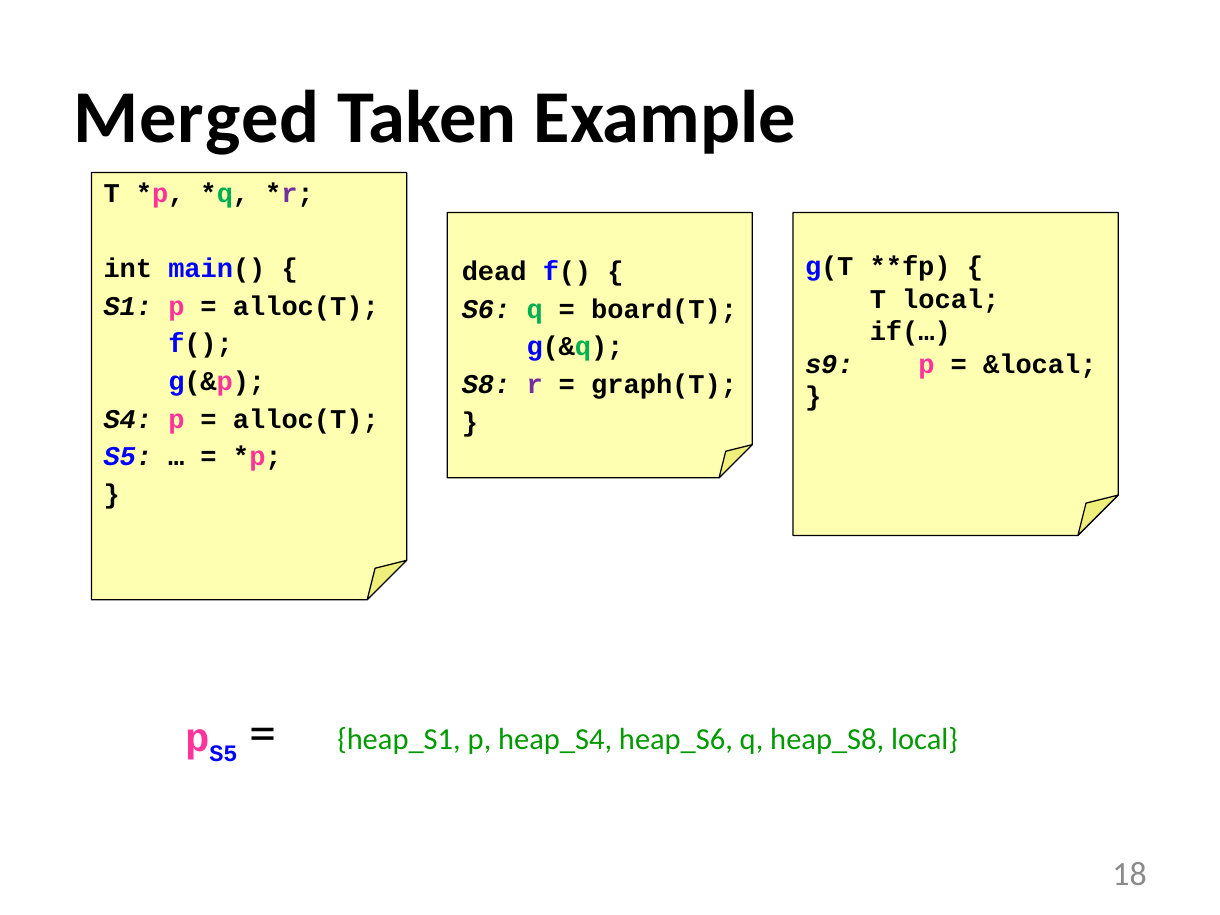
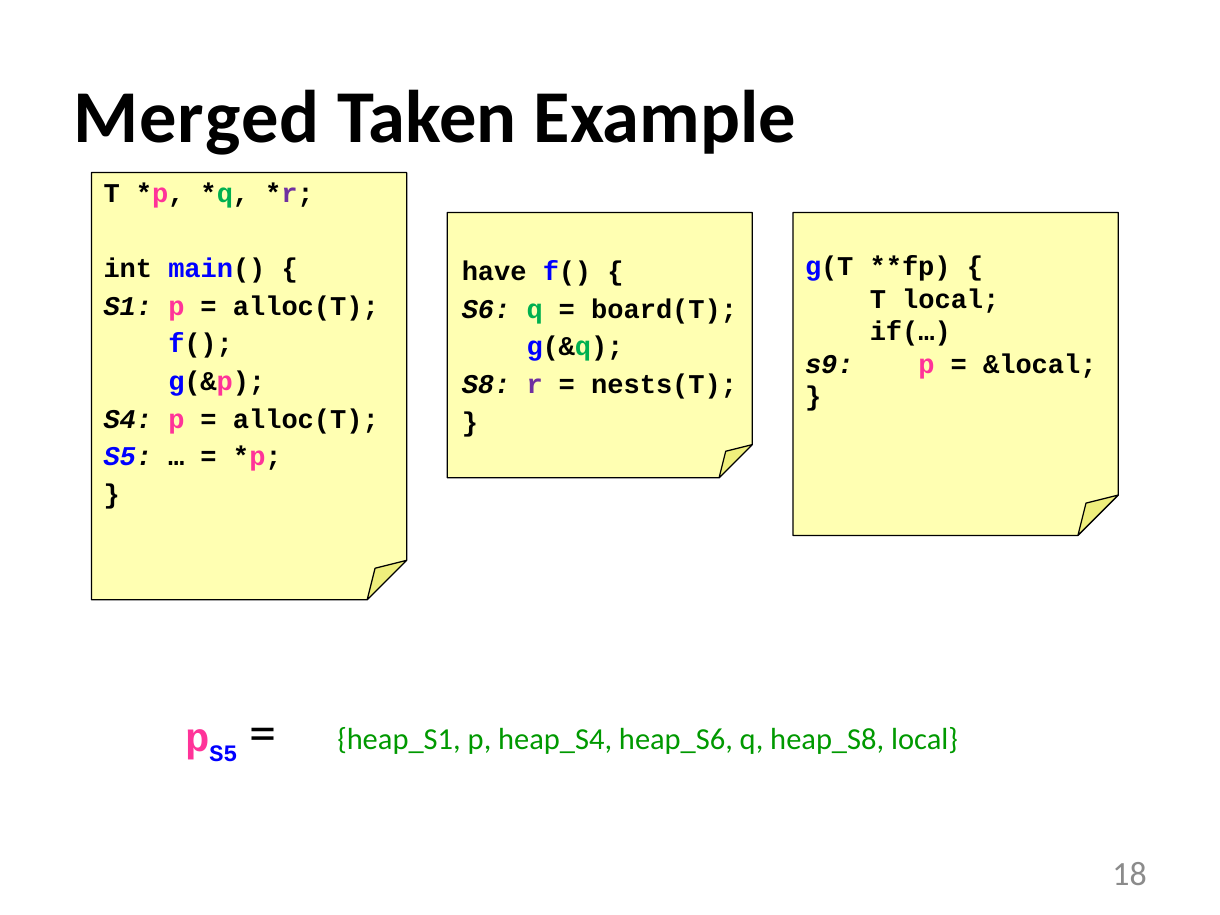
dead: dead -> have
graph(T: graph(T -> nests(T
